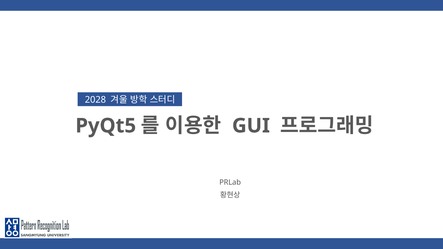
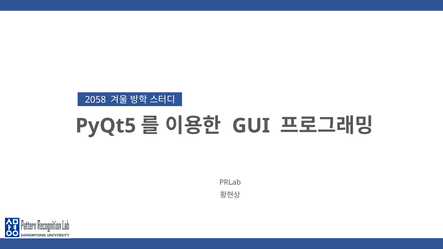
2028: 2028 -> 2058
